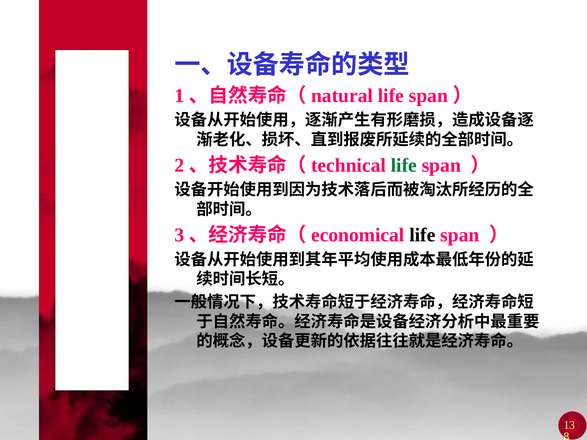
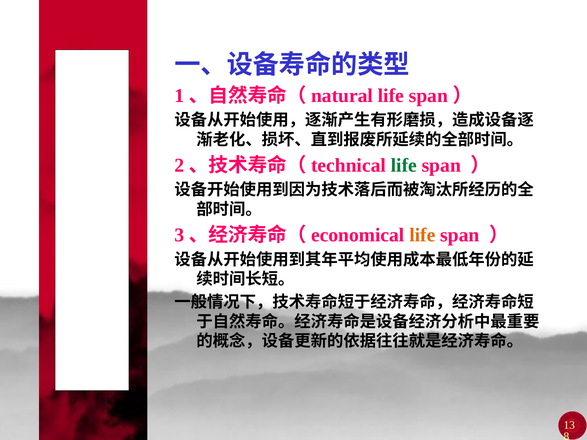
life at (422, 235) colour: black -> orange
